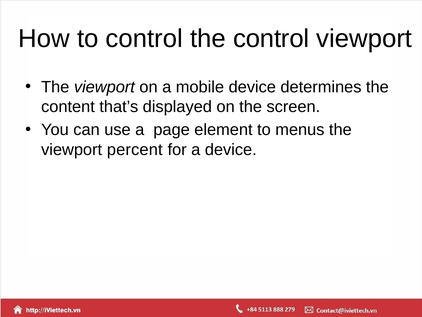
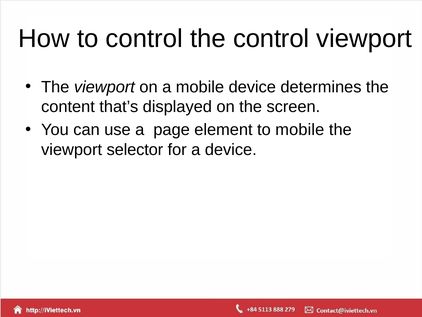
to menus: menus -> mobile
percent: percent -> selector
